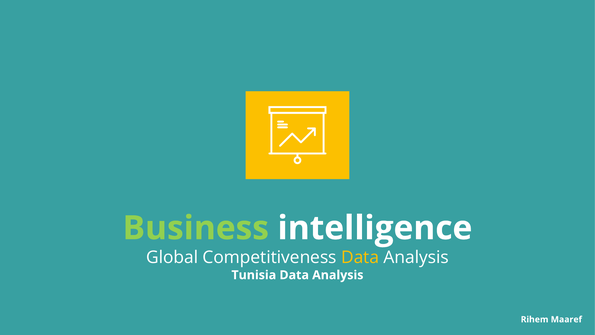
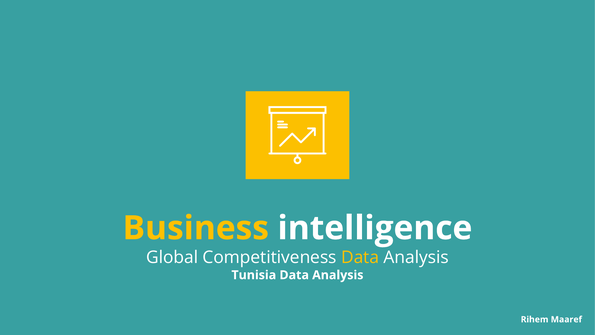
Business colour: light green -> yellow
